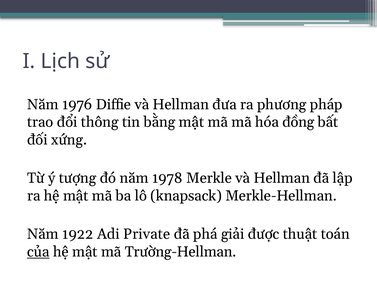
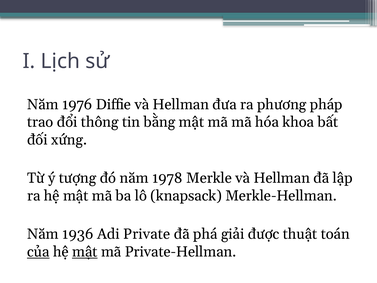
đồng: đồng -> khoa
1922: 1922 -> 1936
mật at (85, 252) underline: none -> present
Trường-Hellman: Trường-Hellman -> Private-Hellman
